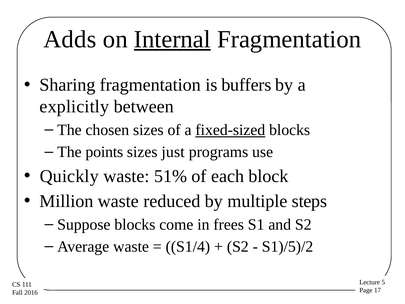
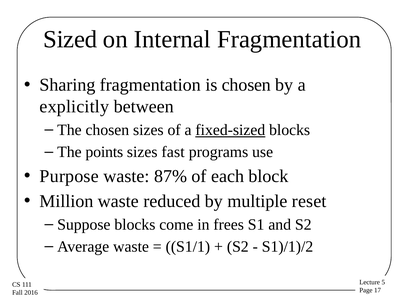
Adds: Adds -> Sized
Internal underline: present -> none
is buffers: buffers -> chosen
just: just -> fast
Quickly: Quickly -> Purpose
51%: 51% -> 87%
steps: steps -> reset
S1/4: S1/4 -> S1/1
S1)/5)/2: S1)/5)/2 -> S1)/1)/2
